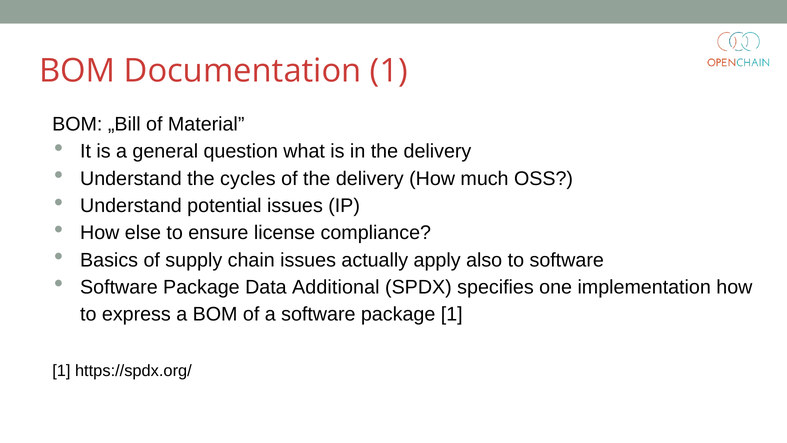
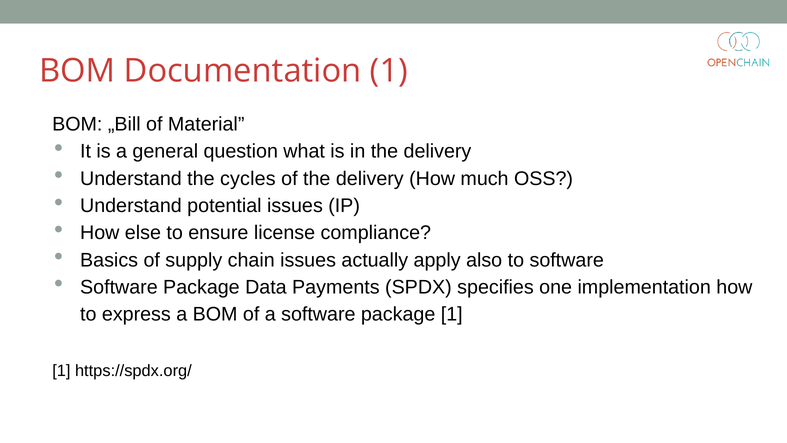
Additional: Additional -> Payments
